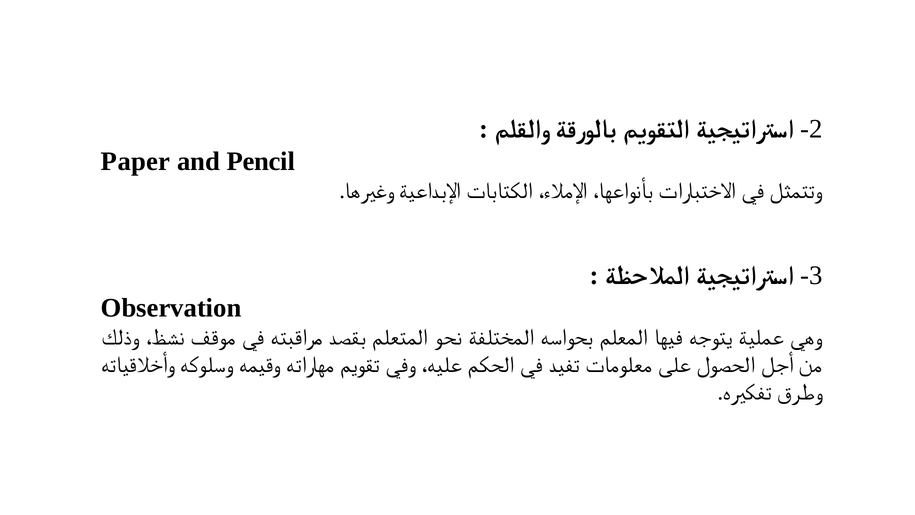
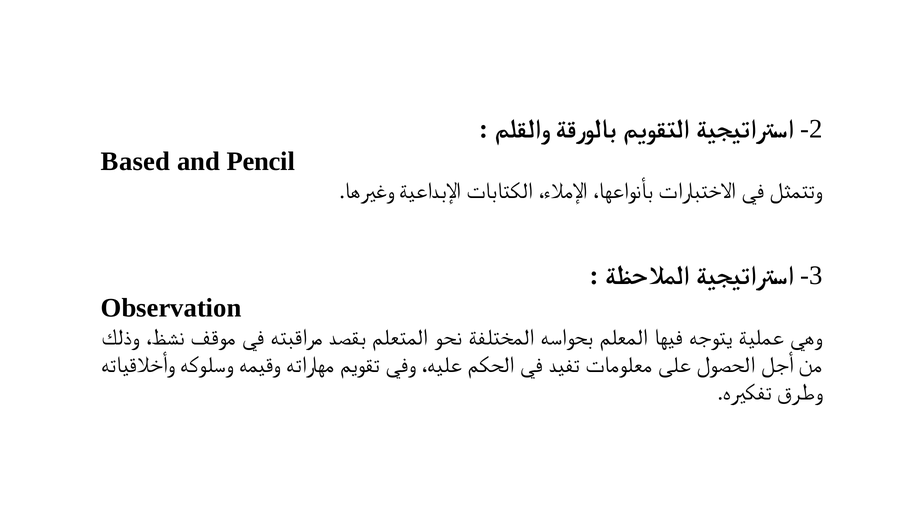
Paper: Paper -> Based
